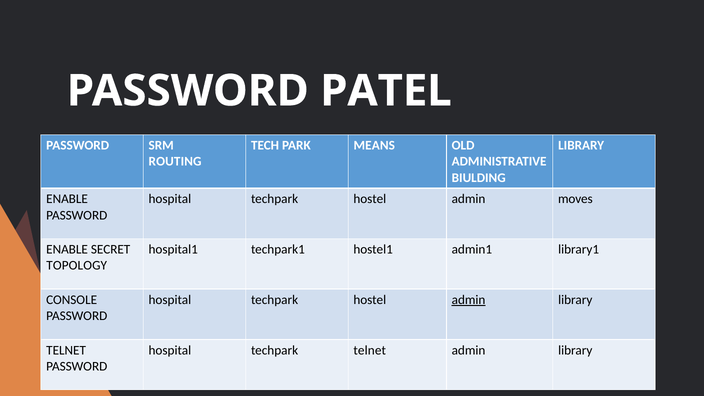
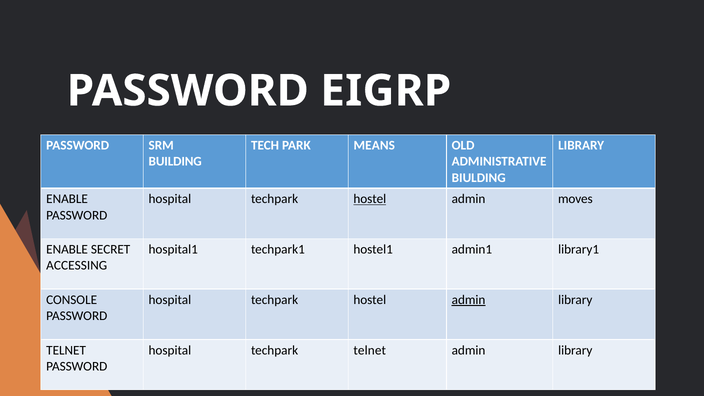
PATEL: PATEL -> EIGRP
ROUTING: ROUTING -> BUILDING
hostel at (370, 199) underline: none -> present
TOPOLOGY: TOPOLOGY -> ACCESSING
